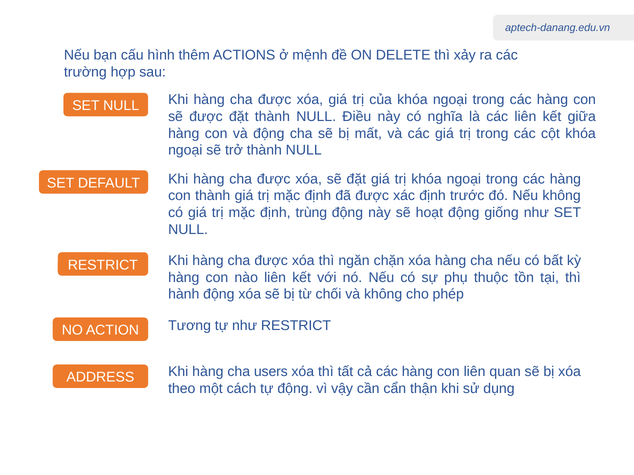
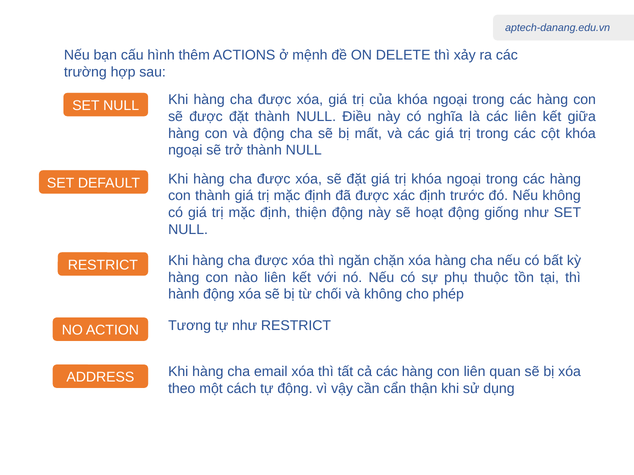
trùng: trùng -> thiện
users: users -> email
